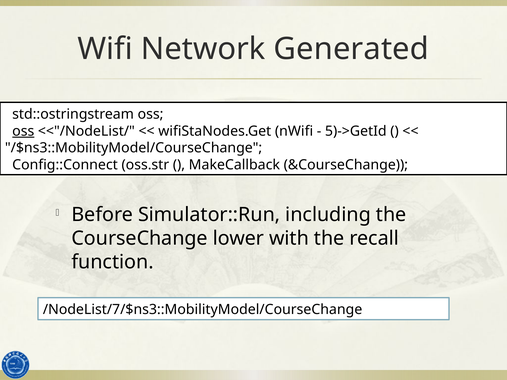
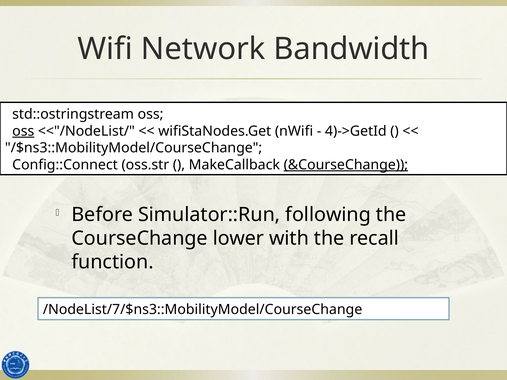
Generated: Generated -> Bandwidth
5)->GetId: 5)->GetId -> 4)->GetId
&CourseChange underline: none -> present
including: including -> following
